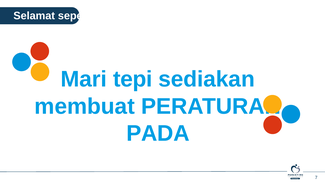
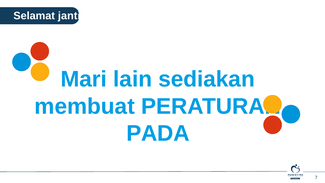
seperti: seperti -> jantina
tepi: tepi -> lain
